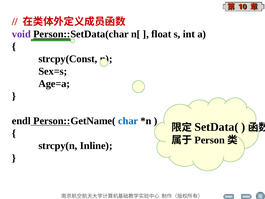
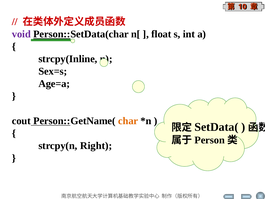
strcpy(Const: strcpy(Const -> strcpy(Inline
endl: endl -> cout
char colour: blue -> orange
Inline: Inline -> Right
